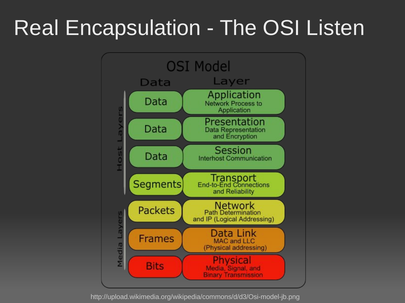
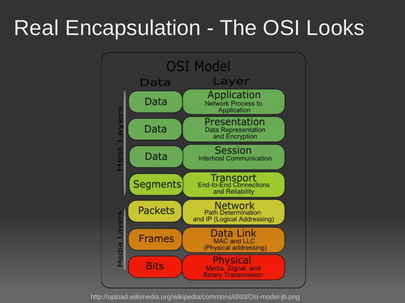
Listen: Listen -> Looks
